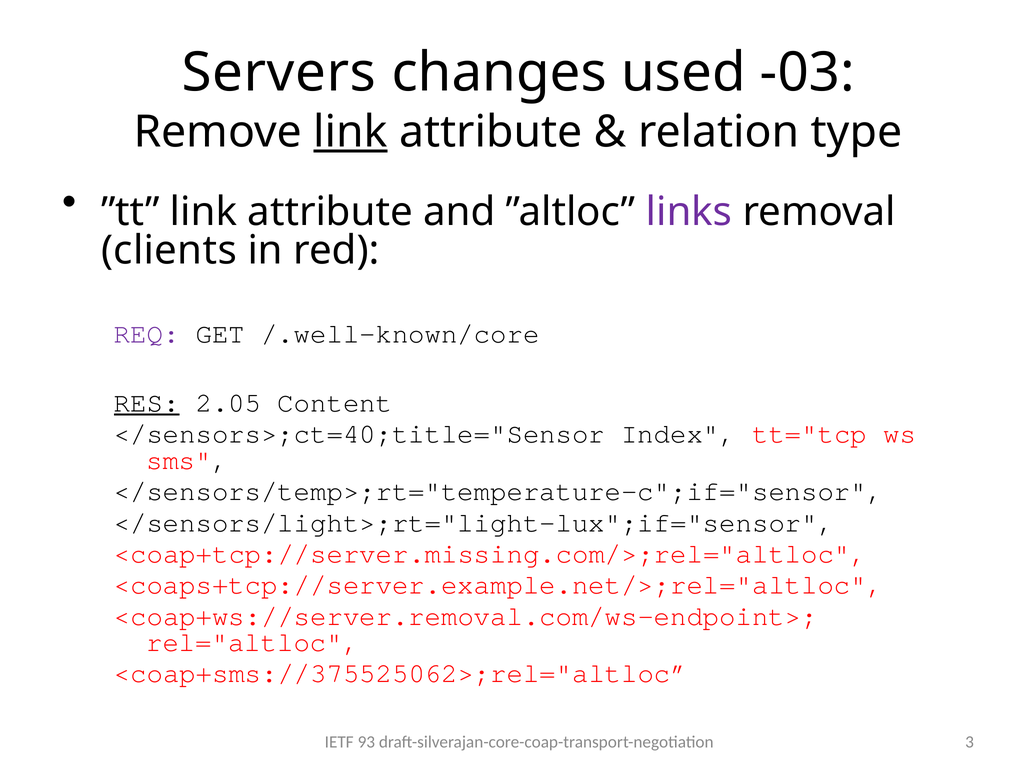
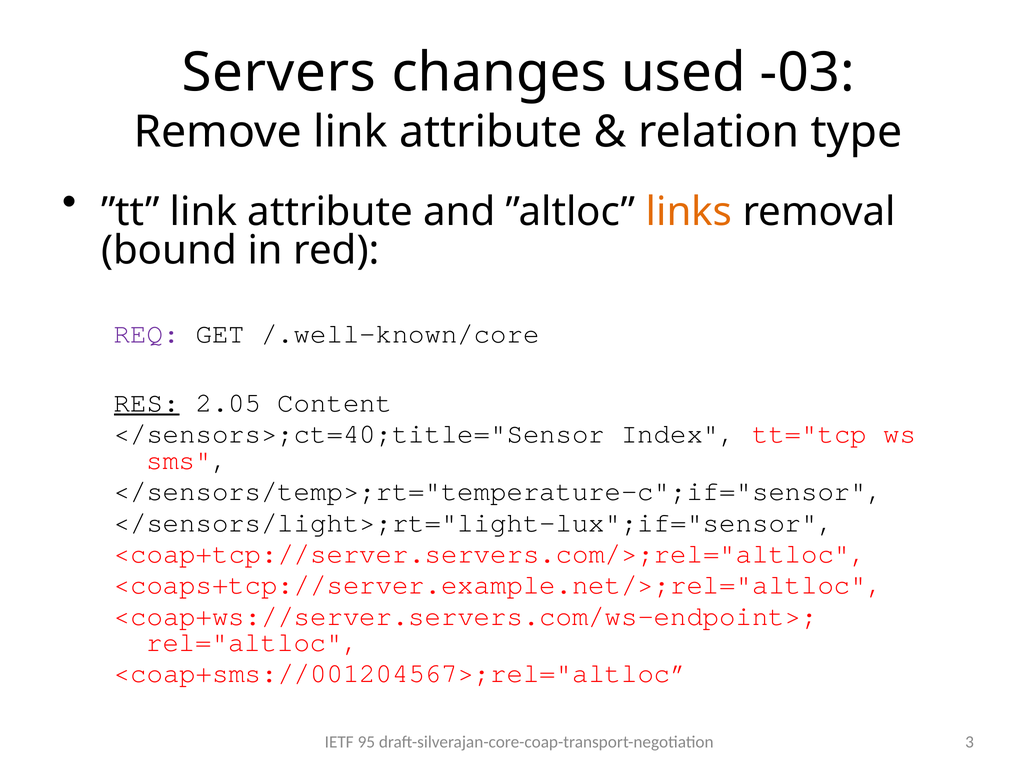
link at (351, 132) underline: present -> none
links colour: purple -> orange
clients: clients -> bound
<coap+tcp://server.missing.com/>;rel="altloc: <coap+tcp://server.missing.com/>;rel="altloc -> <coap+tcp://server.servers.com/>;rel="altloc
<coap+ws://server.removal.com/ws-endpoint>: <coap+ws://server.removal.com/ws-endpoint> -> <coap+ws://server.servers.com/ws-endpoint>
<coap+sms://375525062>;rel="altloc: <coap+sms://375525062>;rel="altloc -> <coap+sms://001204567>;rel="altloc
93: 93 -> 95
